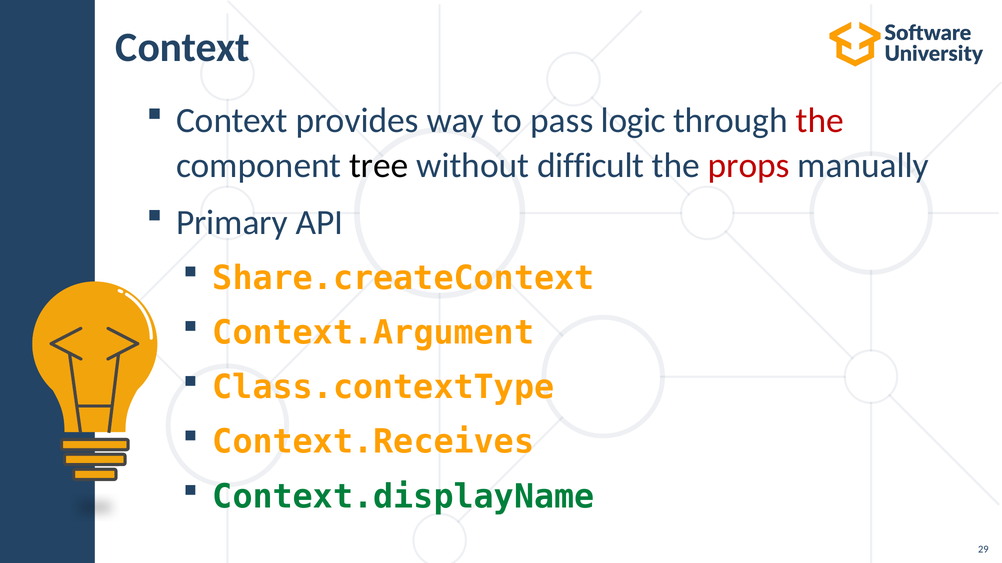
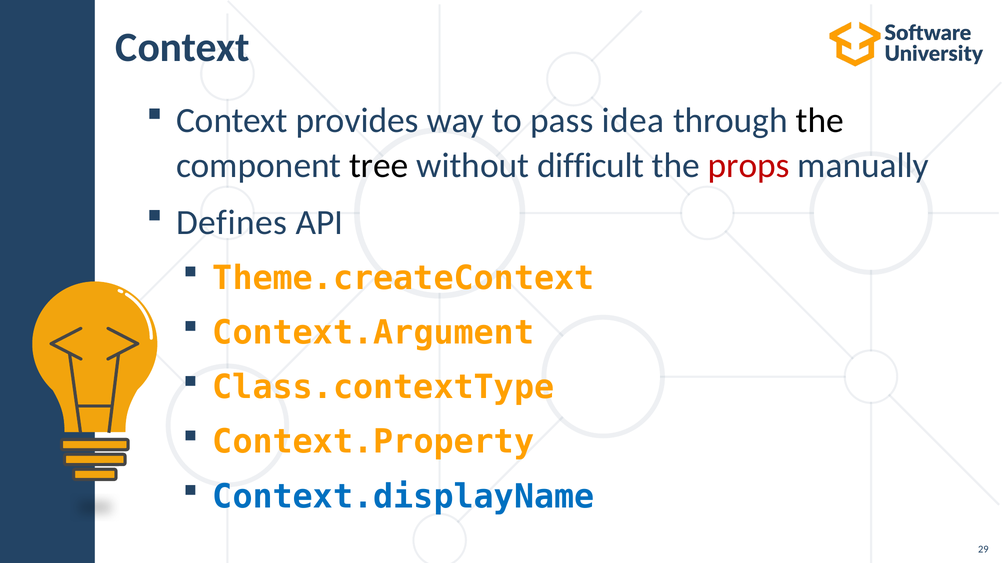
logic: logic -> idea
the at (820, 121) colour: red -> black
Primary: Primary -> Defines
Share.createContext: Share.createContext -> Theme.createContext
Context.Receives: Context.Receives -> Context.Property
Context.displayName colour: green -> blue
